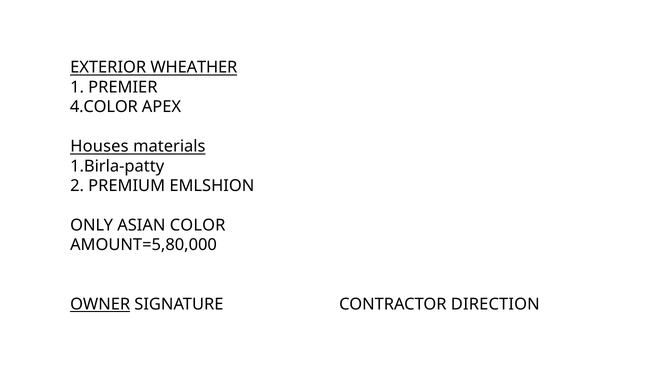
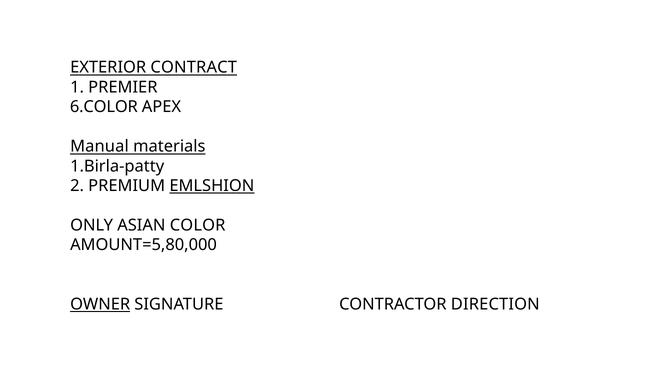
WHEATHER: WHEATHER -> CONTRACT
4.COLOR: 4.COLOR -> 6.COLOR
Houses: Houses -> Manual
EMLSHION underline: none -> present
